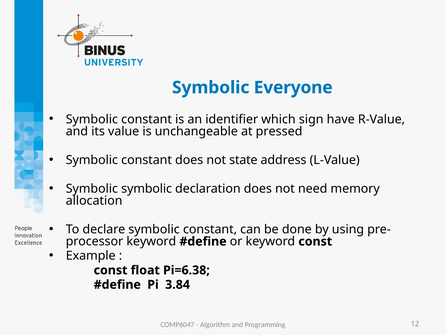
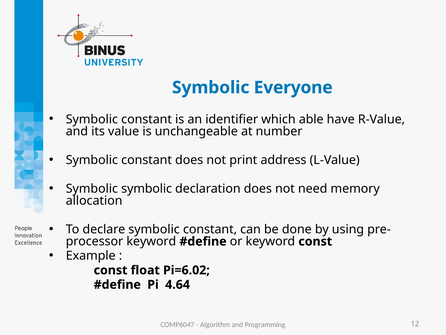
sign: sign -> able
pressed: pressed -> number
state: state -> print
Pi=6.38: Pi=6.38 -> Pi=6.02
3.84: 3.84 -> 4.64
